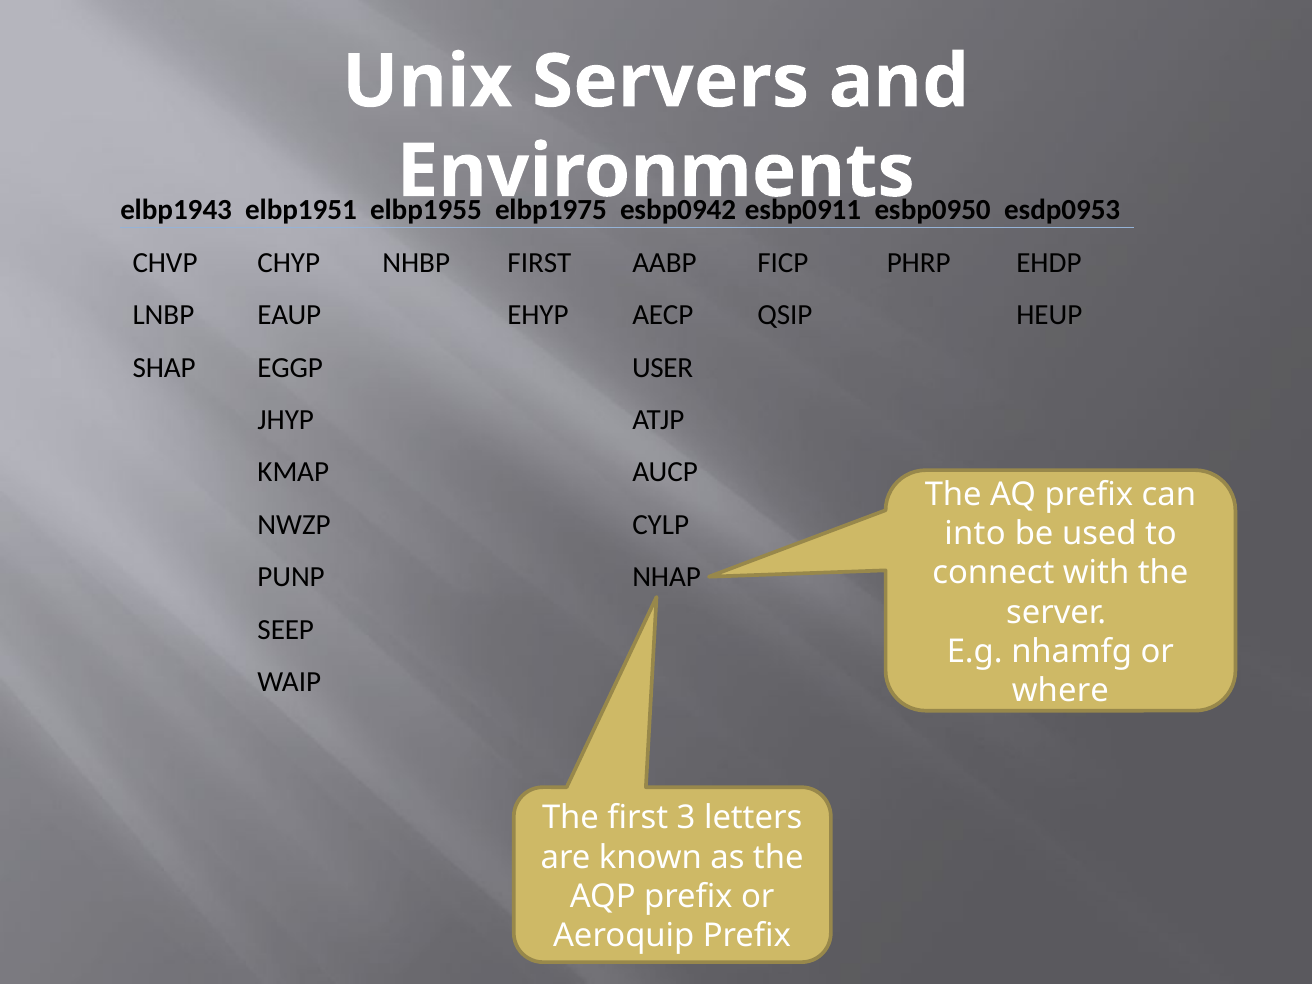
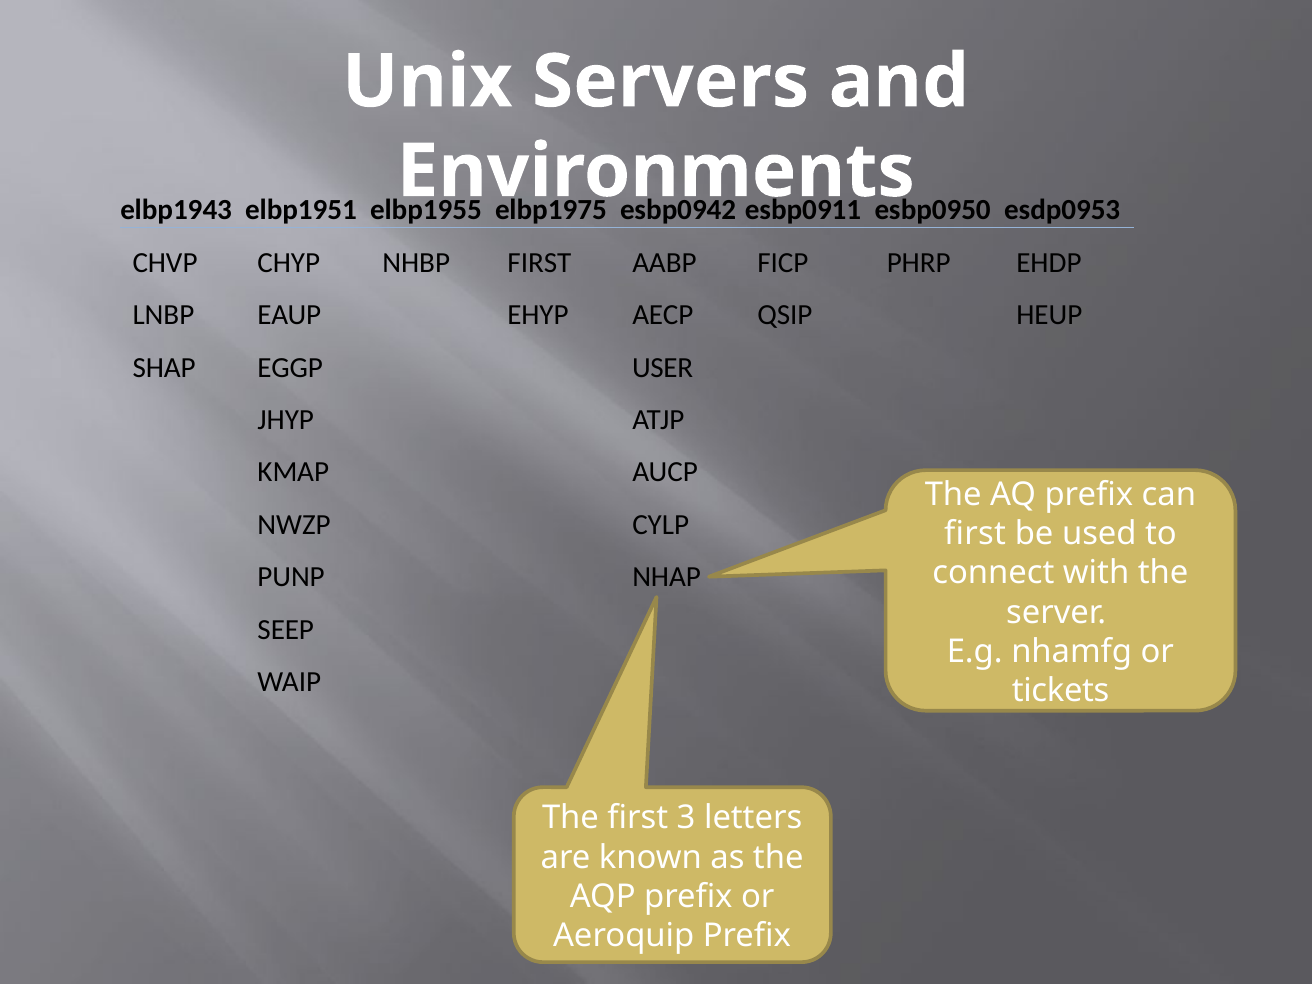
into at (975, 534): into -> first
where: where -> tickets
